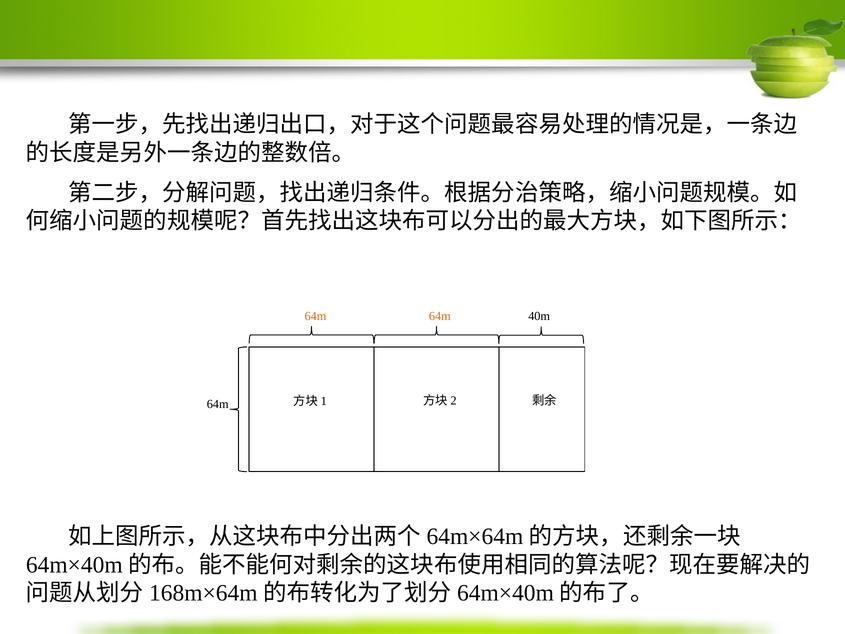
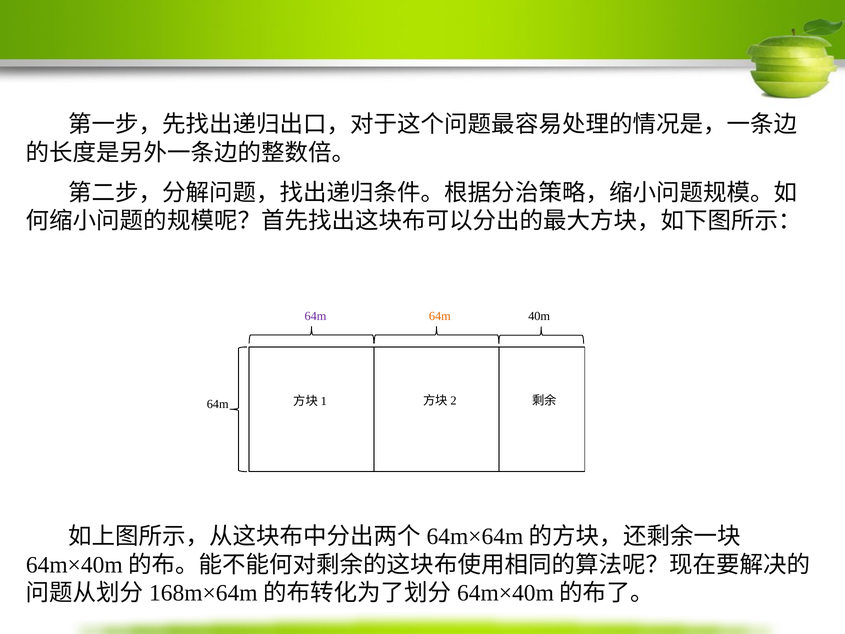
64m at (316, 316) colour: orange -> purple
